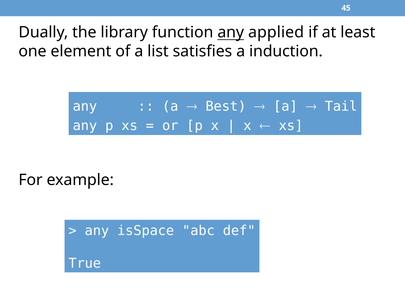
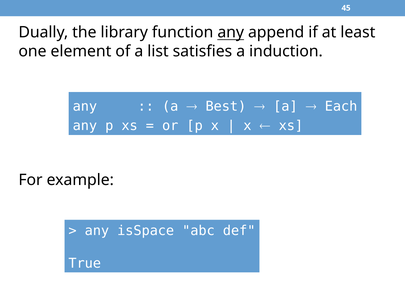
applied: applied -> append
Tail: Tail -> Each
